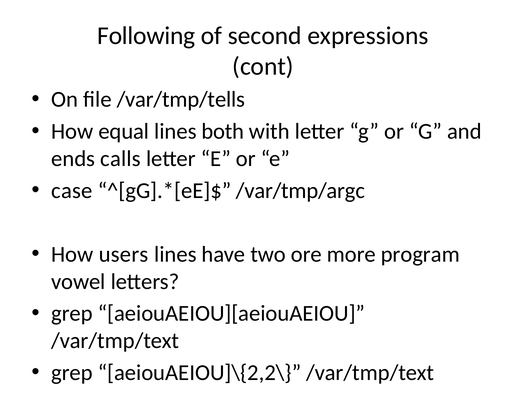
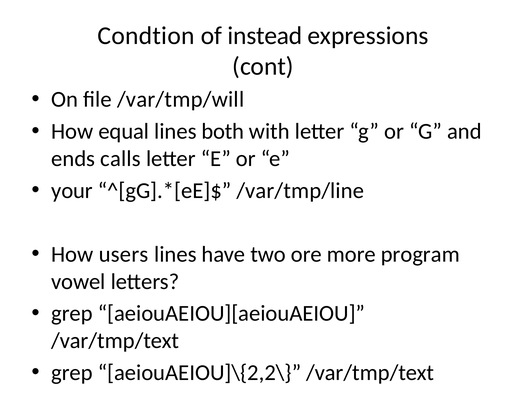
Following: Following -> Condtion
second: second -> instead
/var/tmp/tells: /var/tmp/tells -> /var/tmp/will
case: case -> your
/var/tmp/argc: /var/tmp/argc -> /var/tmp/line
